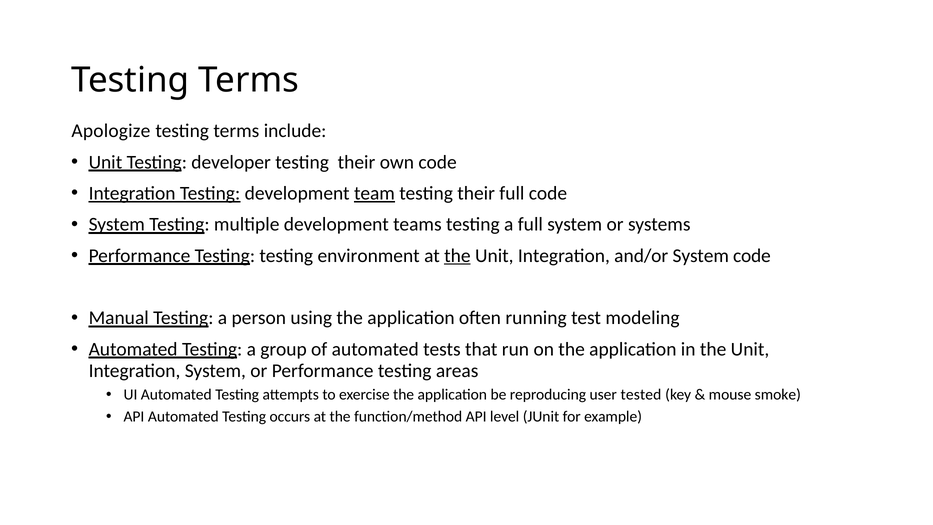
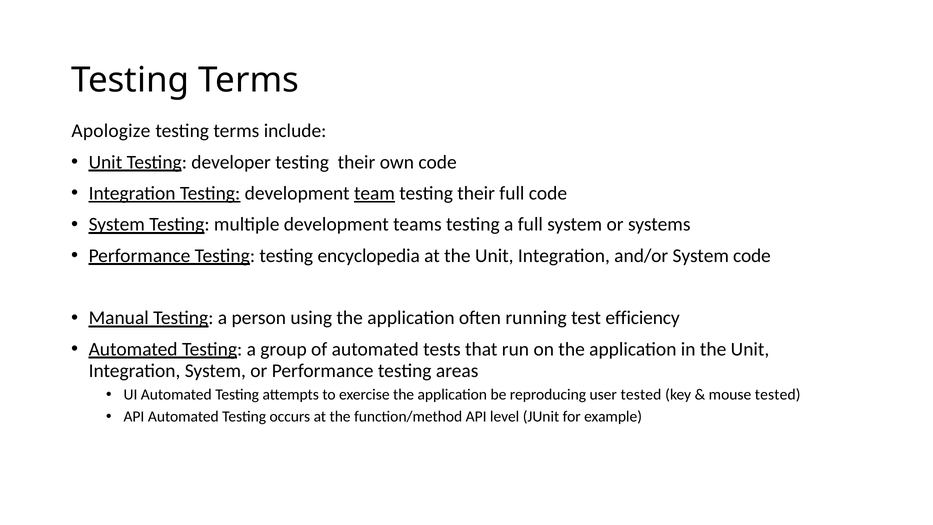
environment: environment -> encyclopedia
the at (457, 256) underline: present -> none
modeling: modeling -> efficiency
mouse smoke: smoke -> tested
